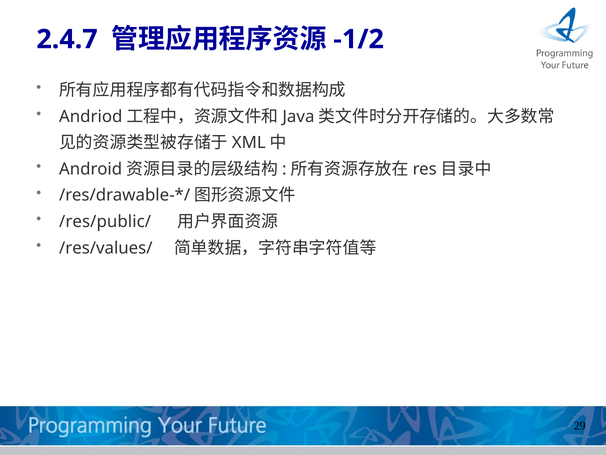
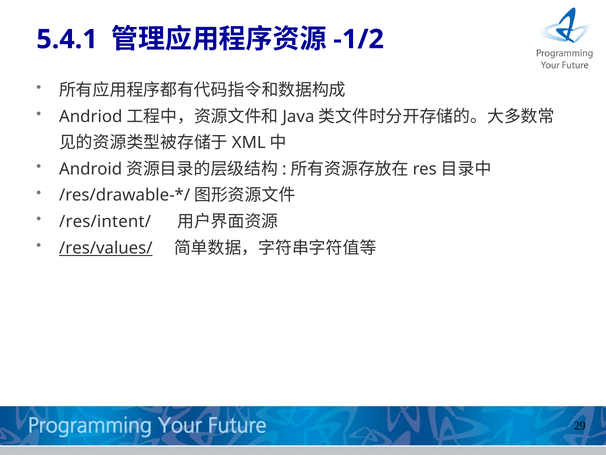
2.4.7: 2.4.7 -> 5.4.1
/res/public/: /res/public/ -> /res/intent/
/res/values/ underline: none -> present
